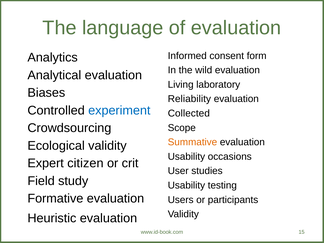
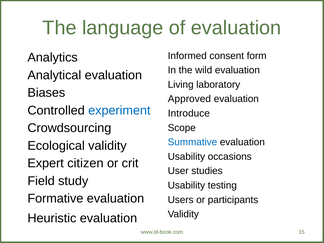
Reliability: Reliability -> Approved
Collected: Collected -> Introduce
Summative colour: orange -> blue
